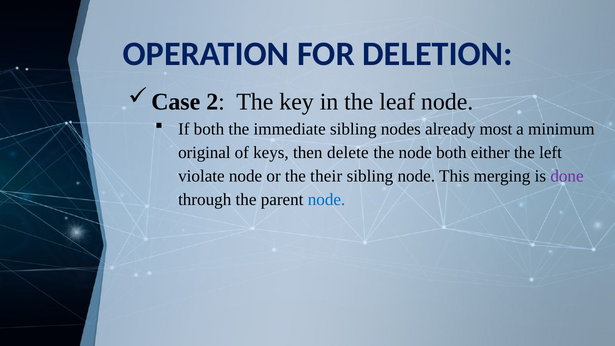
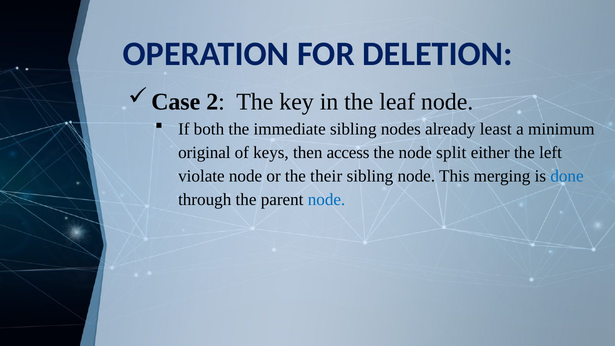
most: most -> least
delete: delete -> access
node both: both -> split
done colour: purple -> blue
